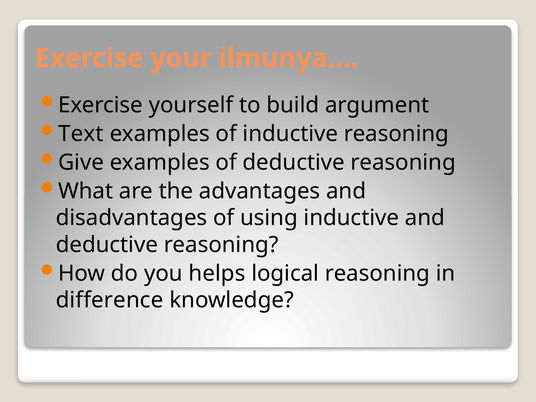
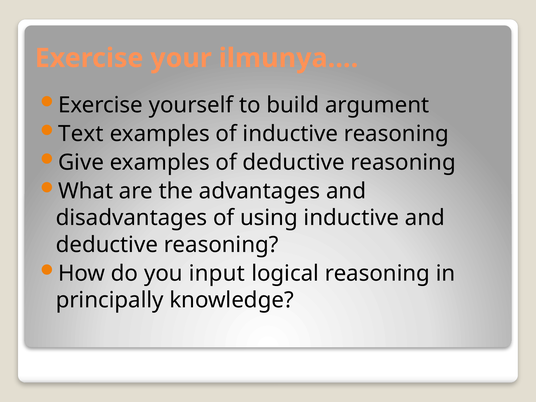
helps: helps -> input
difference: difference -> principally
